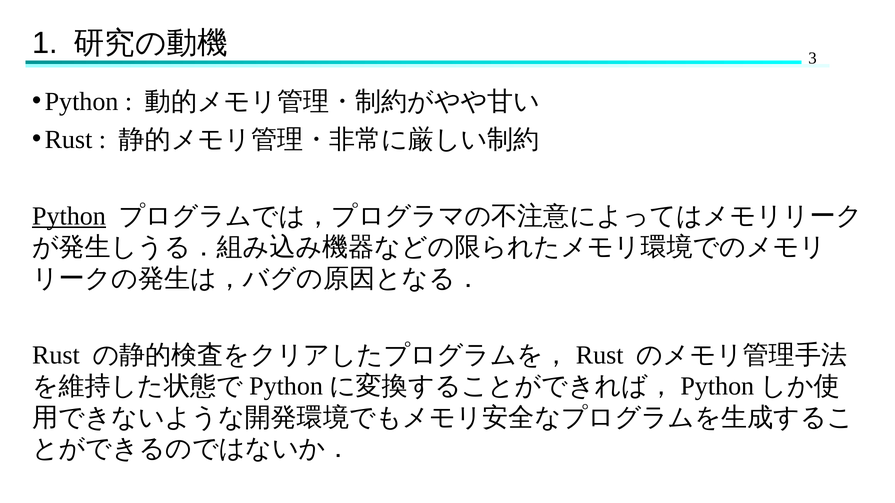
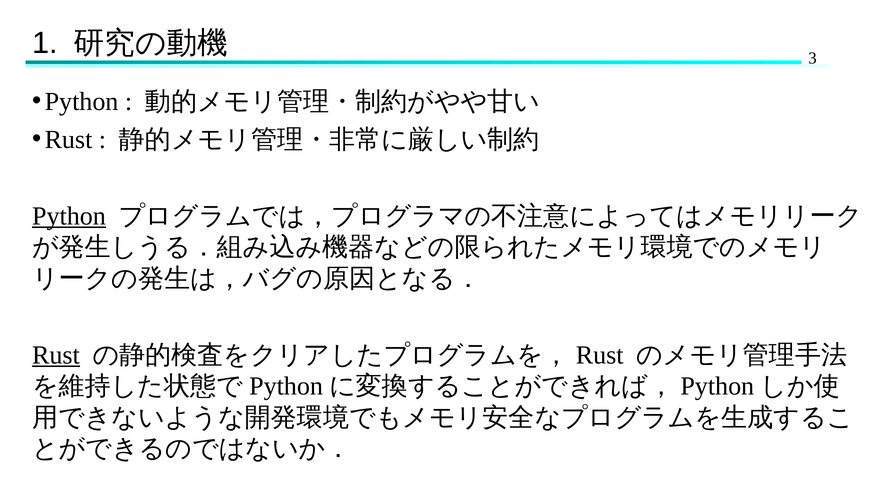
Rust at (56, 355) underline: none -> present
